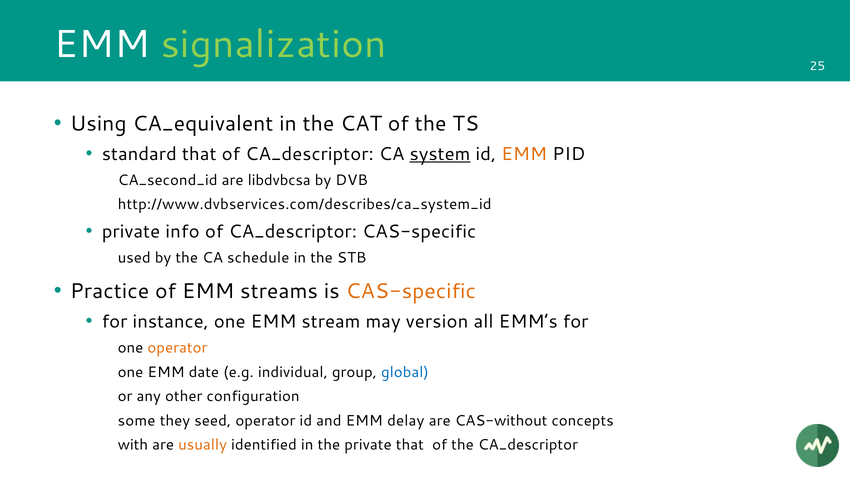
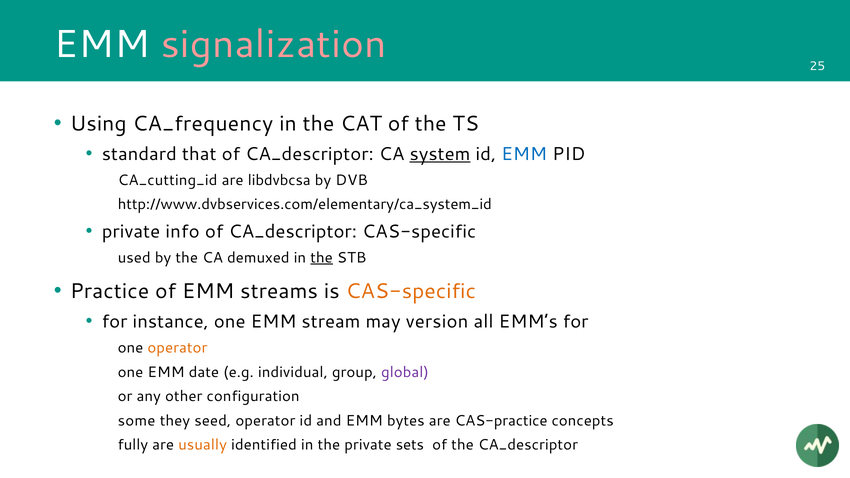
signalization colour: light green -> pink
CA_equivalent: CA_equivalent -> CA_frequency
EMM at (524, 154) colour: orange -> blue
CA_second_id: CA_second_id -> CA_cutting_id
http://www.dvbservices.com/describes/ca_system_id: http://www.dvbservices.com/describes/ca_system_id -> http://www.dvbservices.com/elementary/ca_system_id
schedule: schedule -> demuxed
the at (322, 258) underline: none -> present
global colour: blue -> purple
delay: delay -> bytes
CAS-without: CAS-without -> CAS-practice
with: with -> fully
private that: that -> sets
